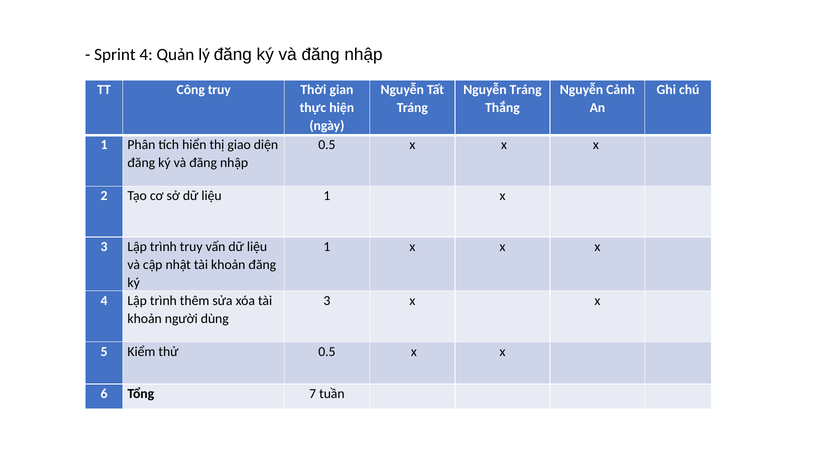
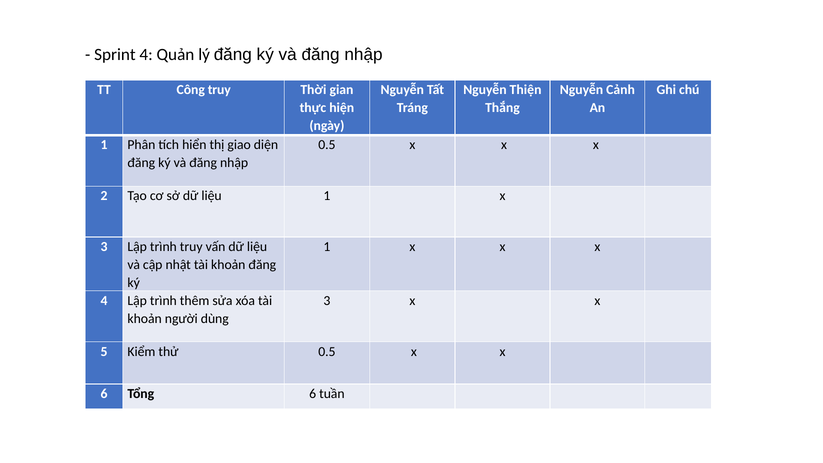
Nguyễn Tráng: Tráng -> Thiện
Tổng 7: 7 -> 6
